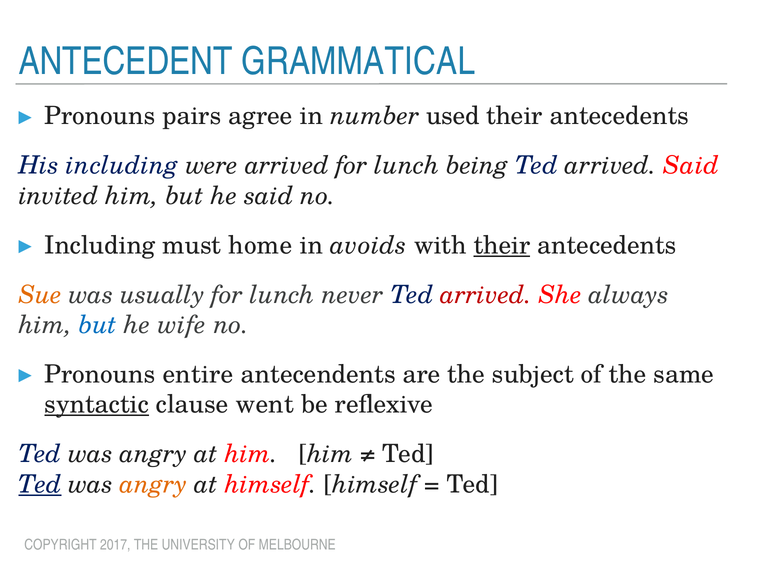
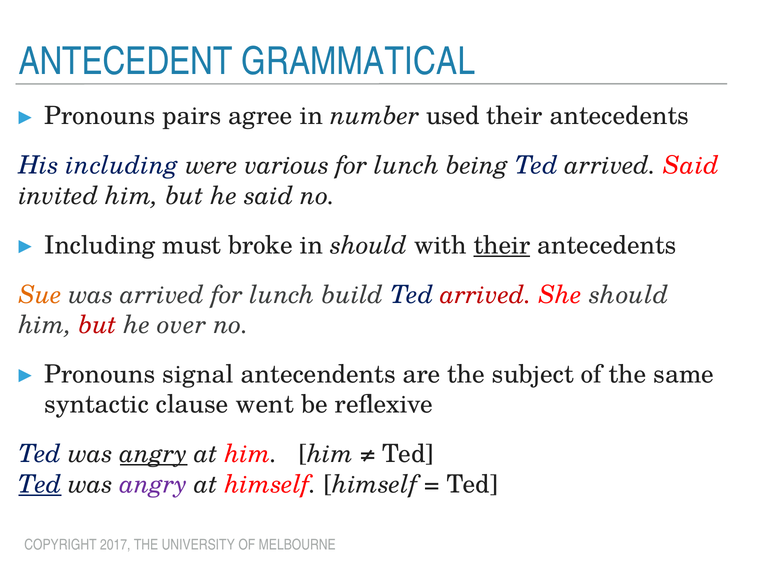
were arrived: arrived -> various
home: home -> broke
in avoids: avoids -> should
was usually: usually -> arrived
never: never -> build
She always: always -> should
but at (98, 325) colour: blue -> red
wife: wife -> over
entire: entire -> signal
syntactic underline: present -> none
angry at (154, 454) underline: none -> present
angry at (154, 484) colour: orange -> purple
